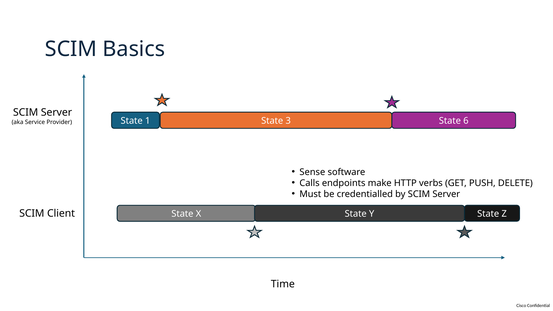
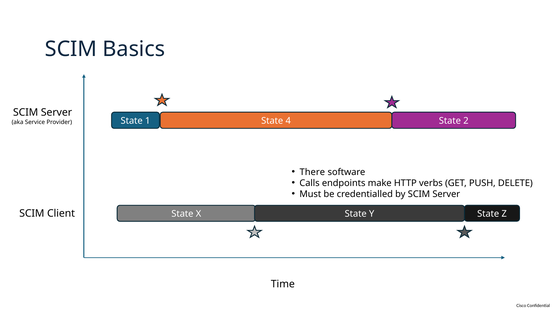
3: 3 -> 4
6: 6 -> 2
Sense: Sense -> There
